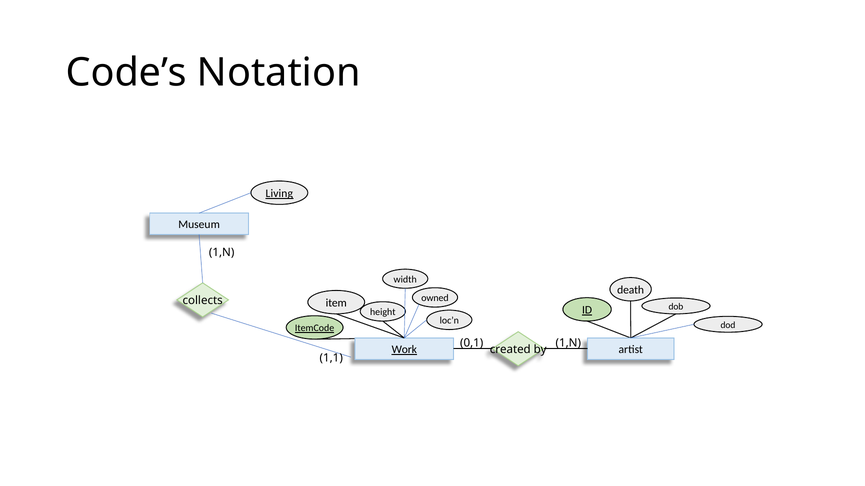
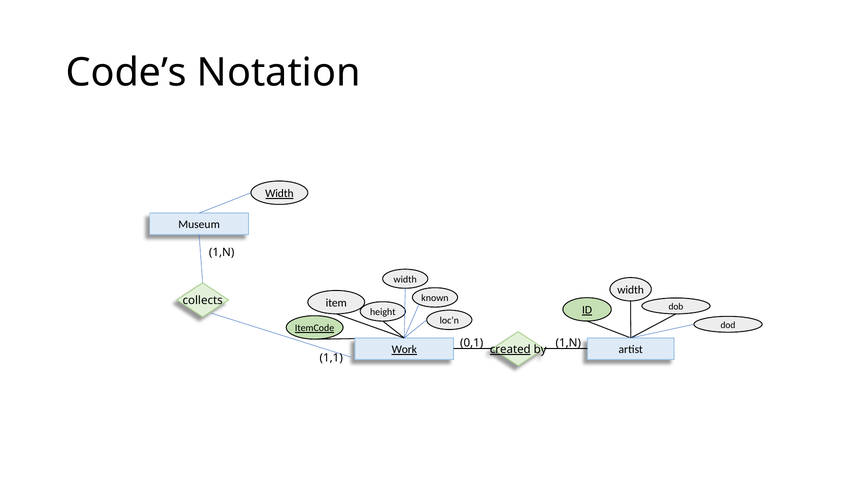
Living at (279, 194): Living -> Width
death at (631, 290): death -> width
owned: owned -> known
created underline: none -> present
